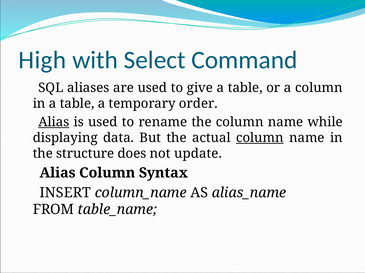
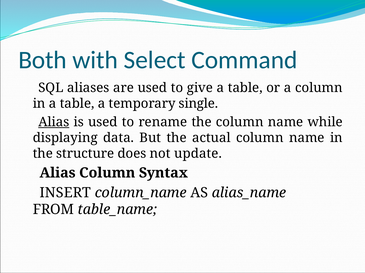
High: High -> Both
order: order -> single
column at (260, 138) underline: present -> none
